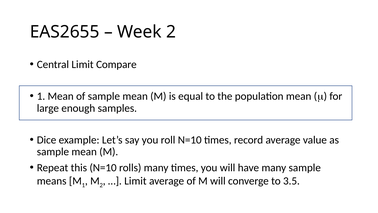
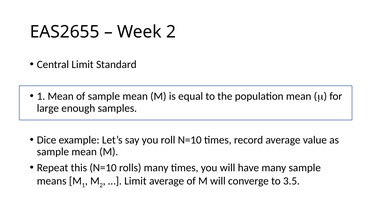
Compare: Compare -> Standard
